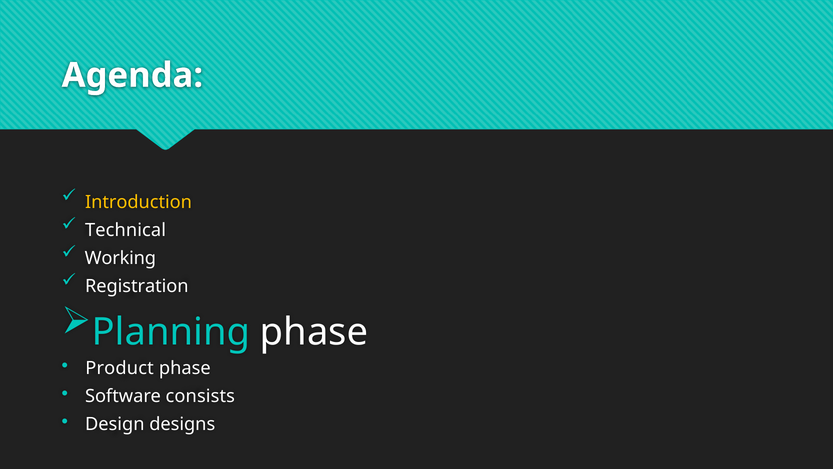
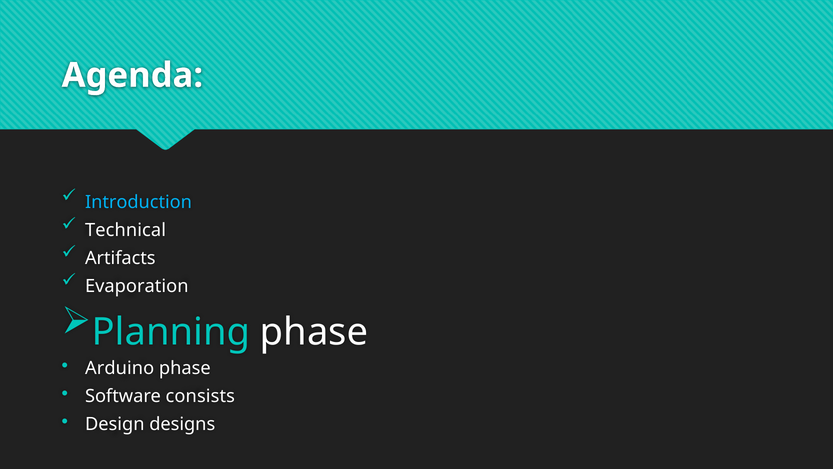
Introduction colour: yellow -> light blue
Working: Working -> Artifacts
Registration: Registration -> Evaporation
Product: Product -> Arduino
